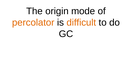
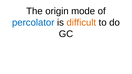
percolator colour: orange -> blue
